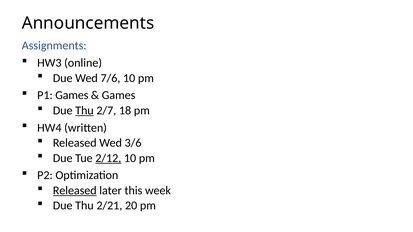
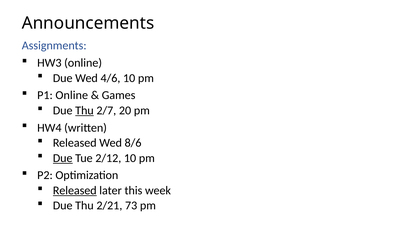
7/6: 7/6 -> 4/6
P1 Games: Games -> Online
18: 18 -> 20
3/6: 3/6 -> 8/6
Due at (63, 158) underline: none -> present
2/12 underline: present -> none
20: 20 -> 73
